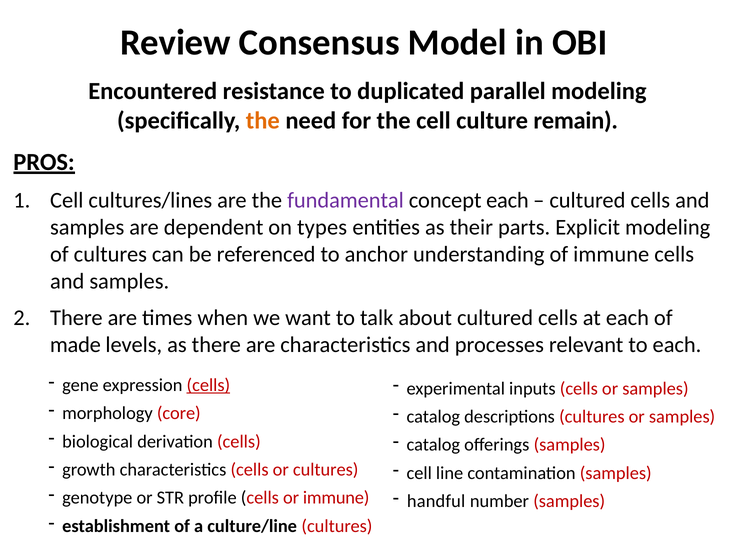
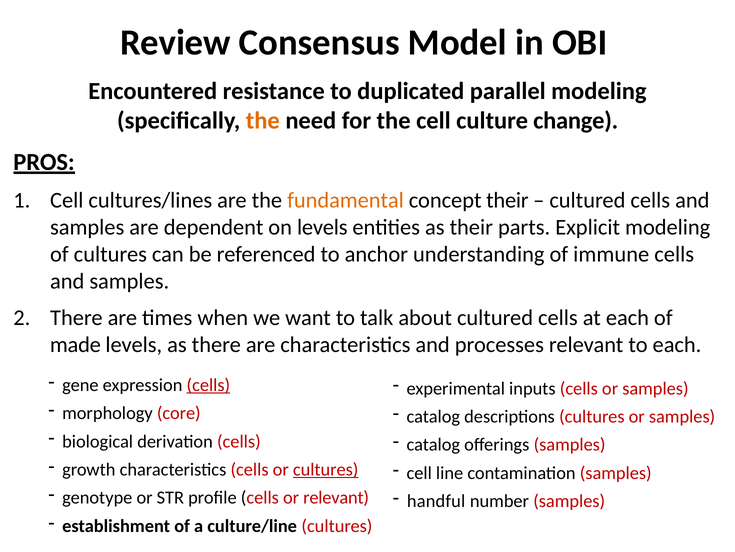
remain: remain -> change
fundamental colour: purple -> orange
concept each: each -> their
on types: types -> levels
cultures at (326, 469) underline: none -> present
or immune: immune -> relevant
